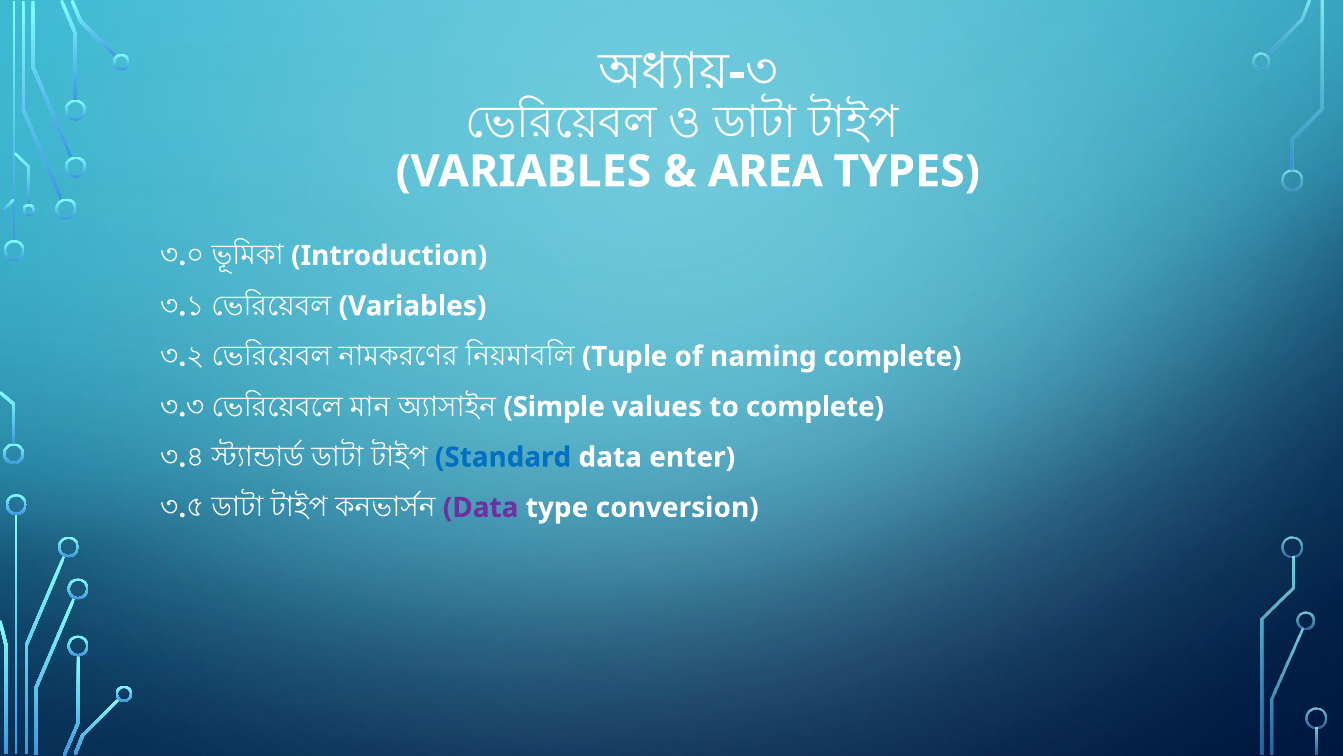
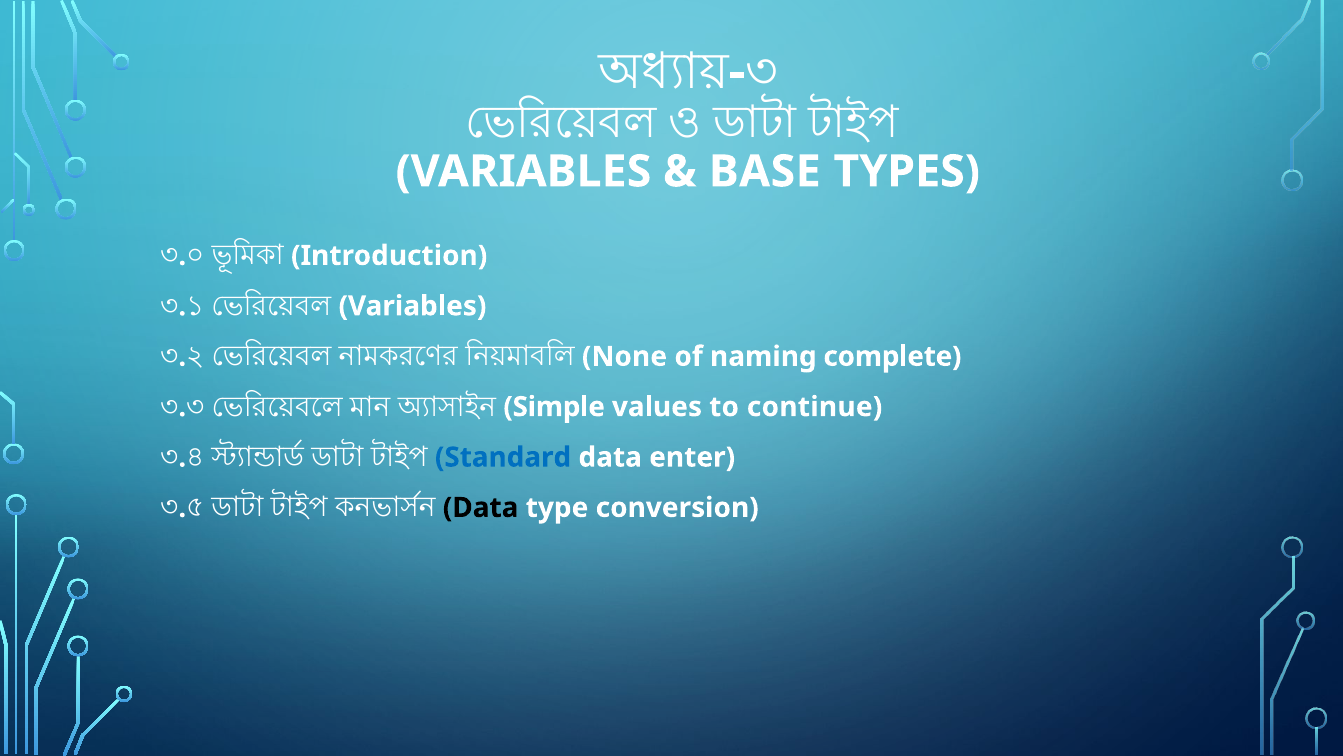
AREA: AREA -> BASE
Tuple: Tuple -> None
to complete: complete -> continue
Data at (481, 507) colour: purple -> black
